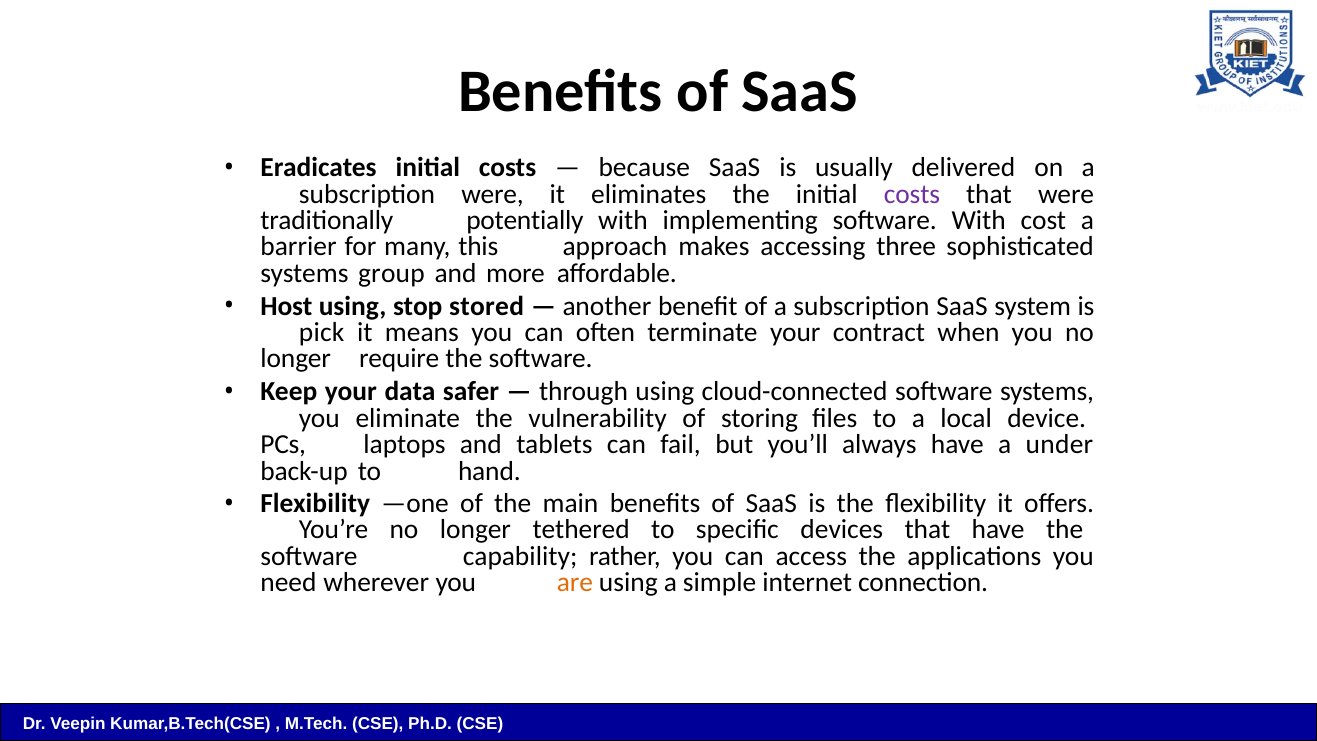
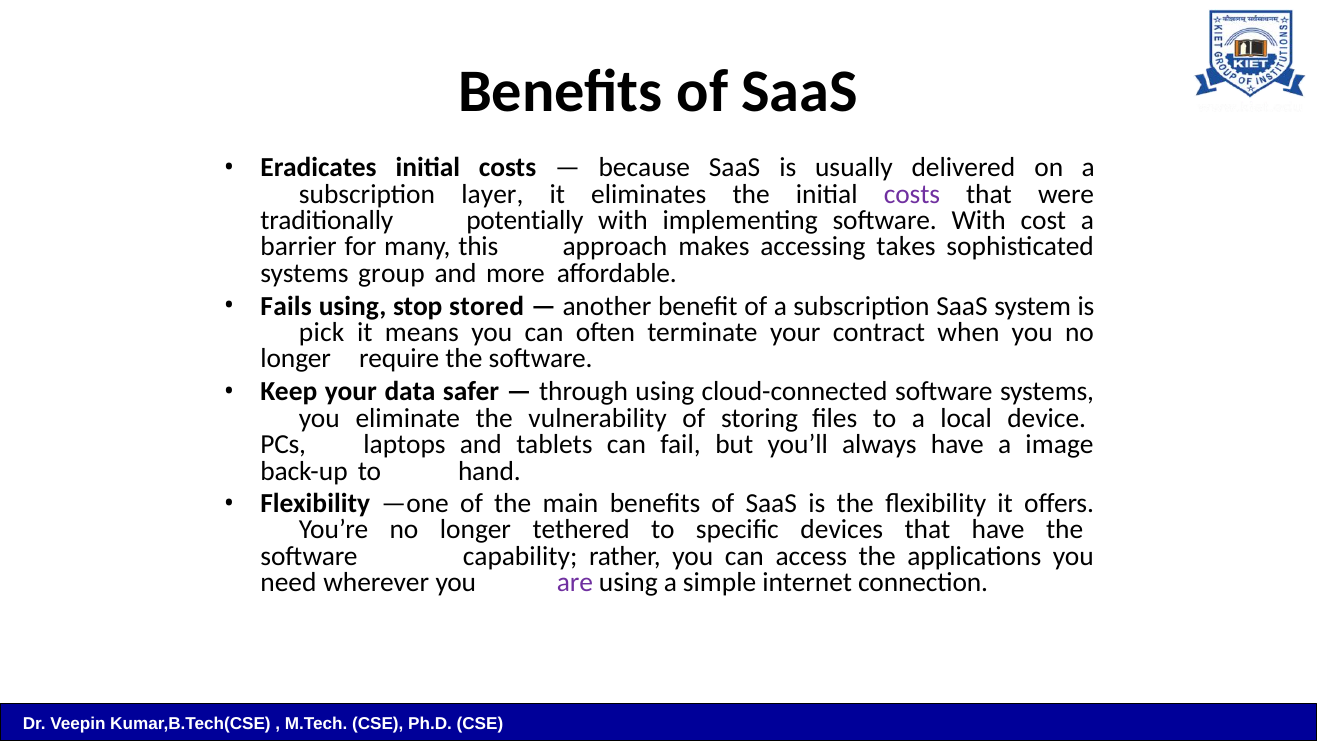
subscription were: were -> layer
three: three -> takes
Host: Host -> Fails
under: under -> image
are colour: orange -> purple
